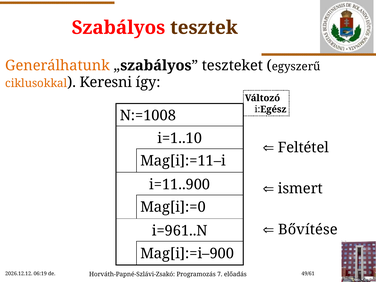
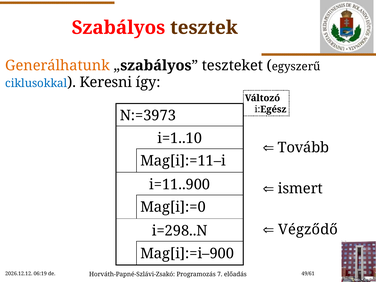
ciklusokkal colour: orange -> blue
N:=1008: N:=1008 -> N:=3973
Feltétel: Feltétel -> Tovább
Bővítése: Bővítése -> Végződő
i=961..N: i=961..N -> i=298..N
